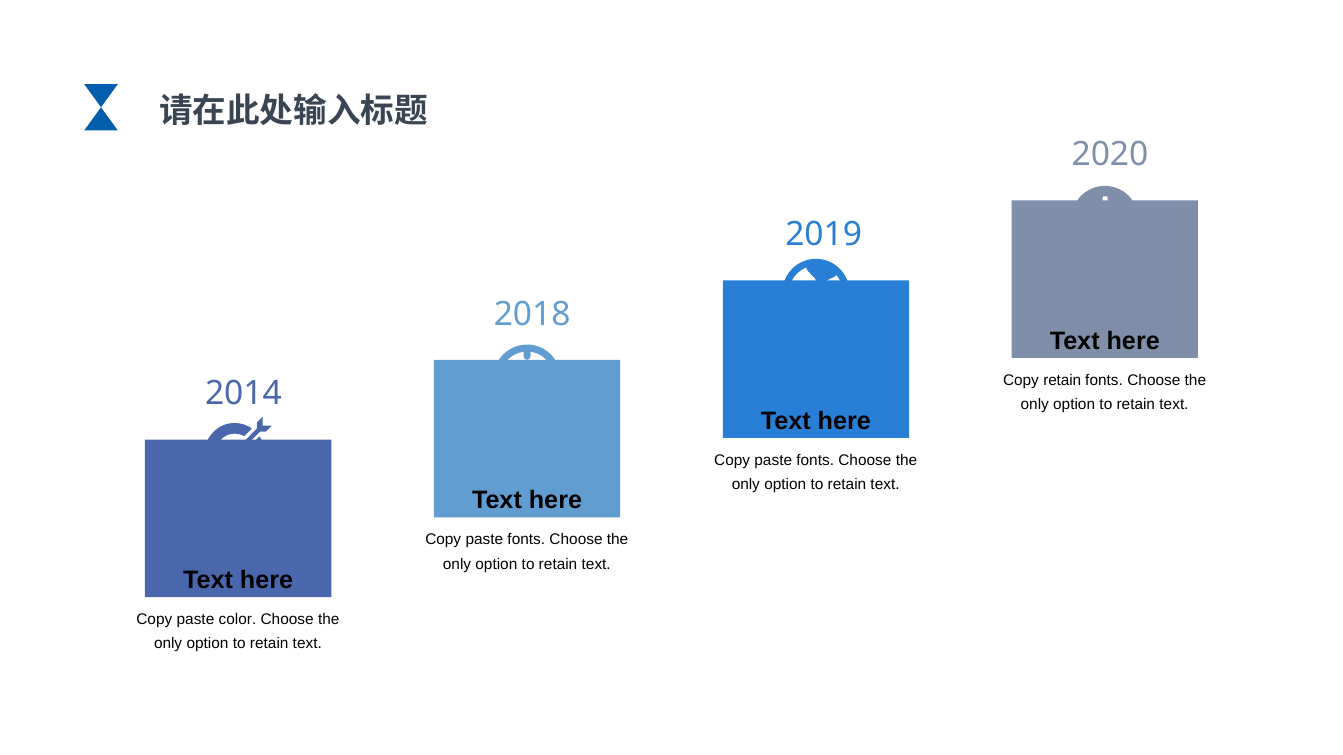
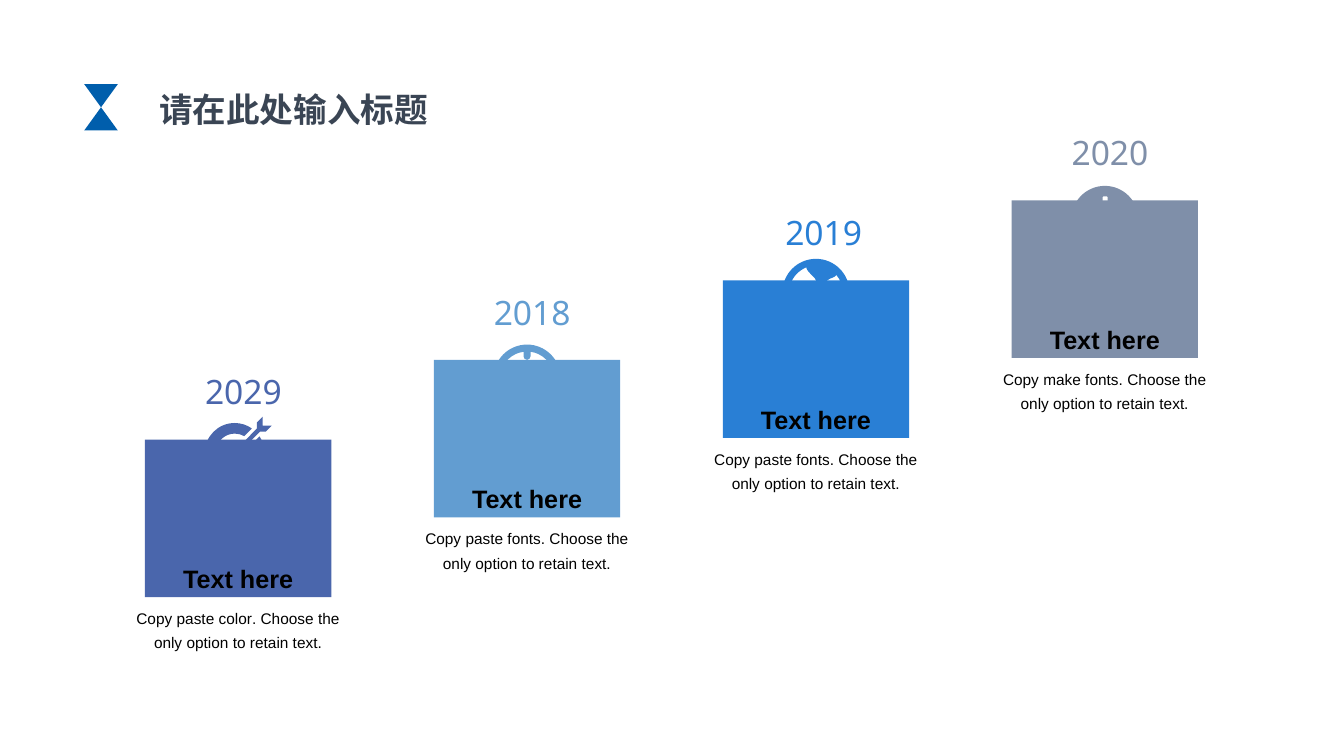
Copy retain: retain -> make
2014: 2014 -> 2029
